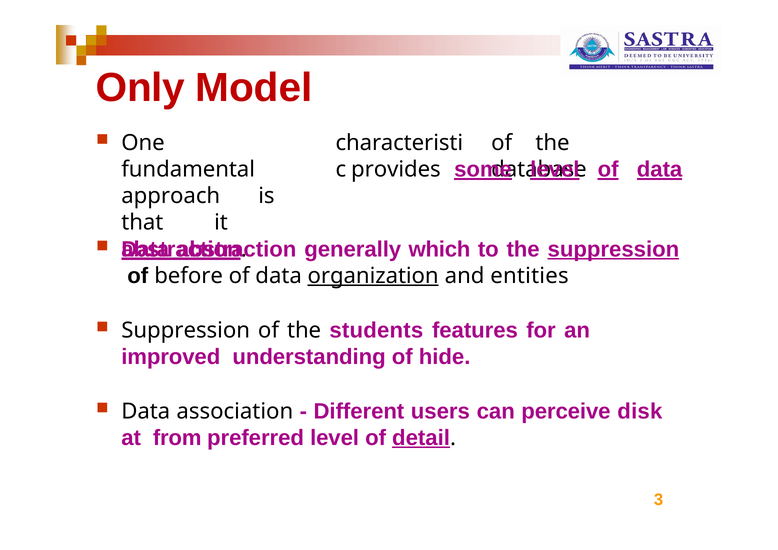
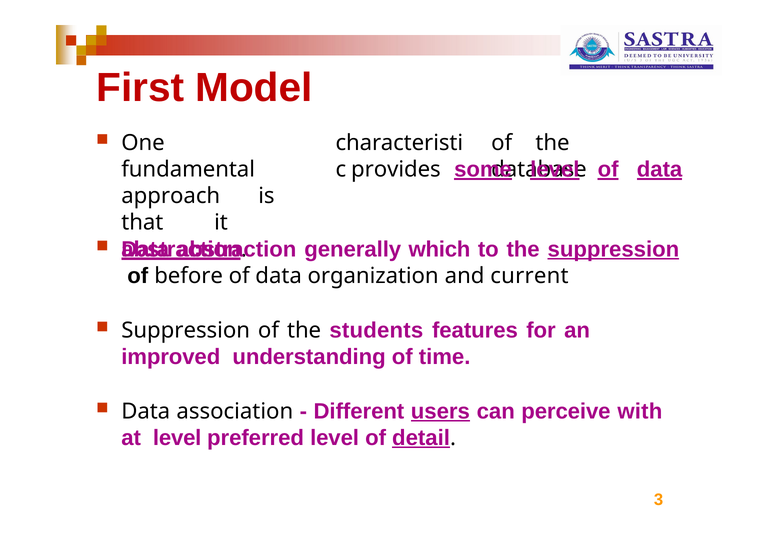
Only: Only -> First
organization underline: present -> none
entities: entities -> current
hide: hide -> time
users underline: none -> present
disk: disk -> with
at from: from -> level
